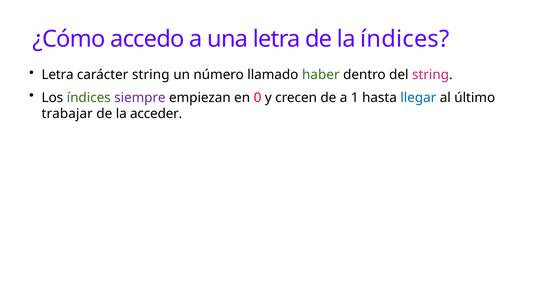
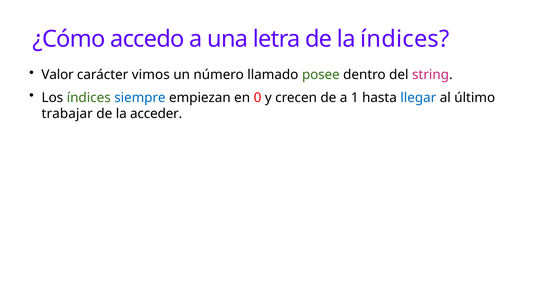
Letra at (58, 75): Letra -> Valor
carácter string: string -> vimos
haber: haber -> posee
siempre colour: purple -> blue
